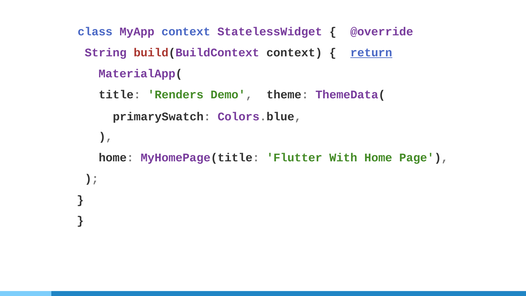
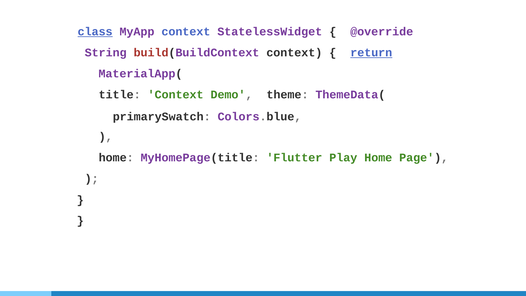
class underline: none -> present
title Renders: Renders -> Context
With: With -> Play
